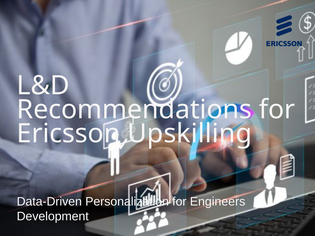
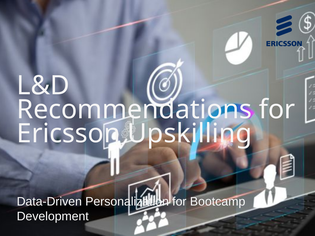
Engineers: Engineers -> Bootcamp
